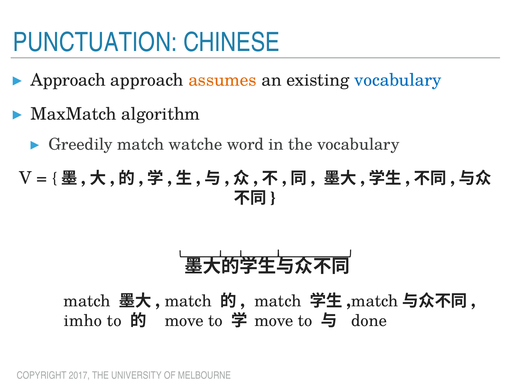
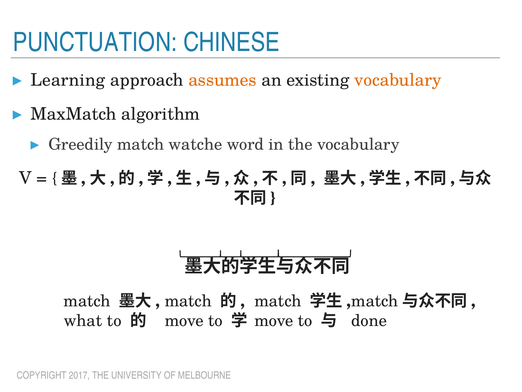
Approach at (68, 80): Approach -> Learning
vocabulary at (398, 80) colour: blue -> orange
imho: imho -> what
